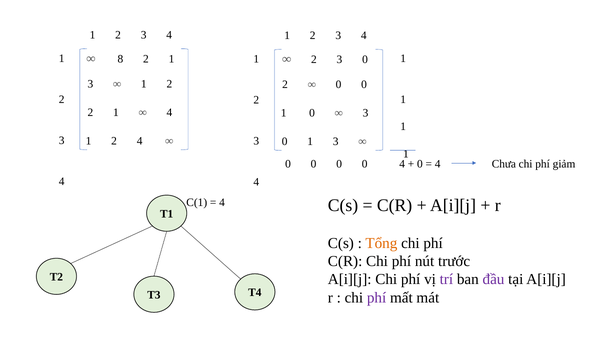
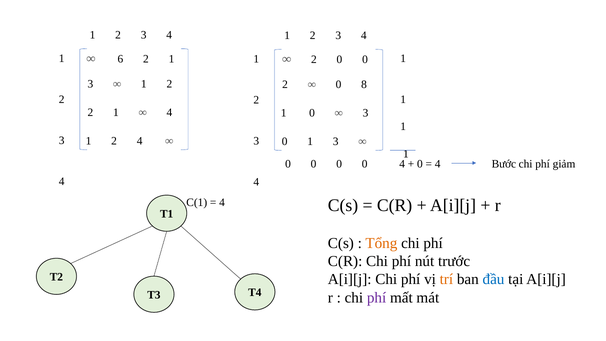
8: 8 -> 6
3 at (339, 60): 3 -> 0
0 at (364, 85): 0 -> 8
Chưa: Chưa -> Bước
trí colour: purple -> orange
đầu colour: purple -> blue
